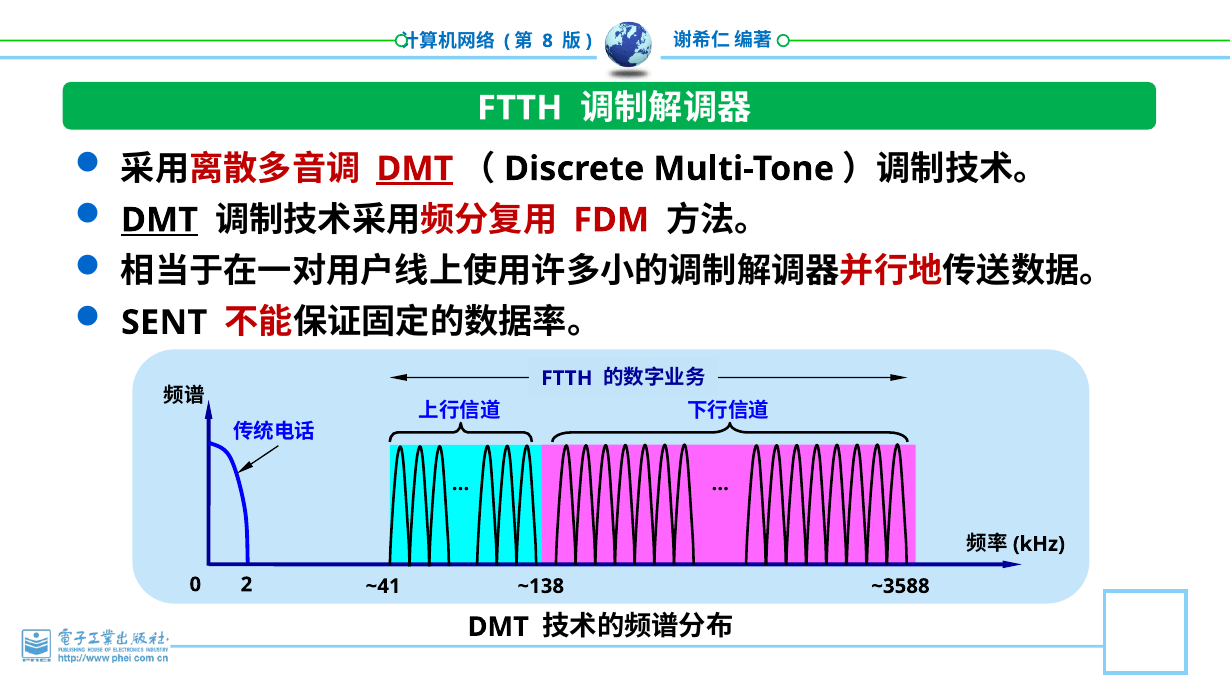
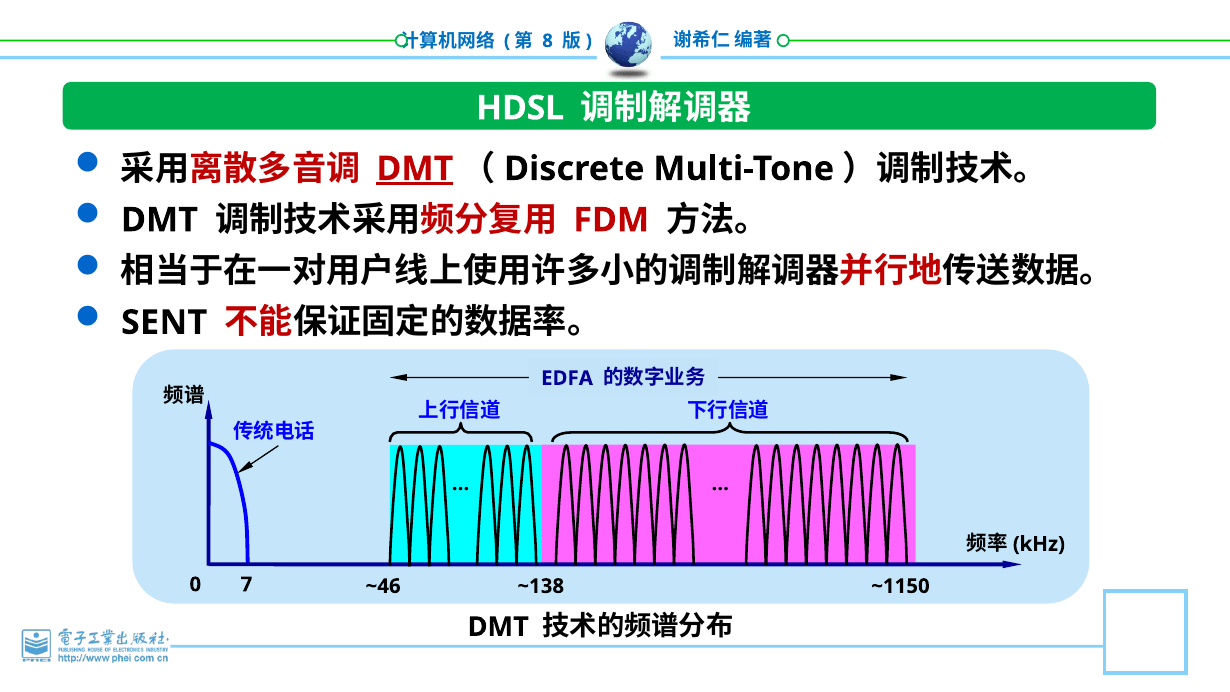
FTTH at (520, 108): FTTH -> HDSL
DMT at (159, 220) underline: present -> none
FTTH at (567, 378): FTTH -> EDFA
2: 2 -> 7
~41: ~41 -> ~46
~3588: ~3588 -> ~1150
